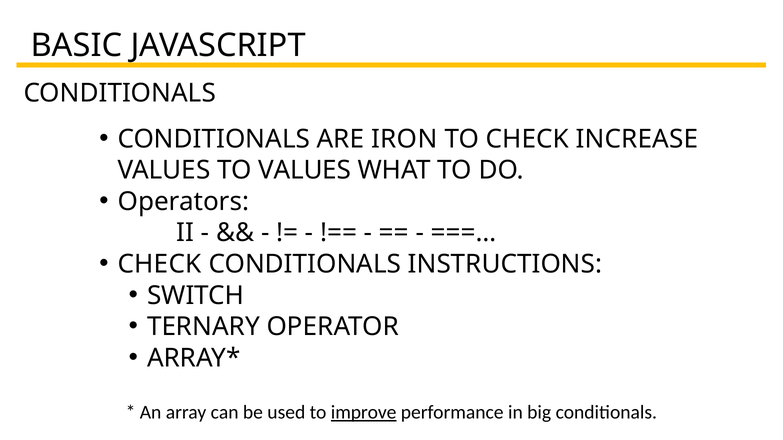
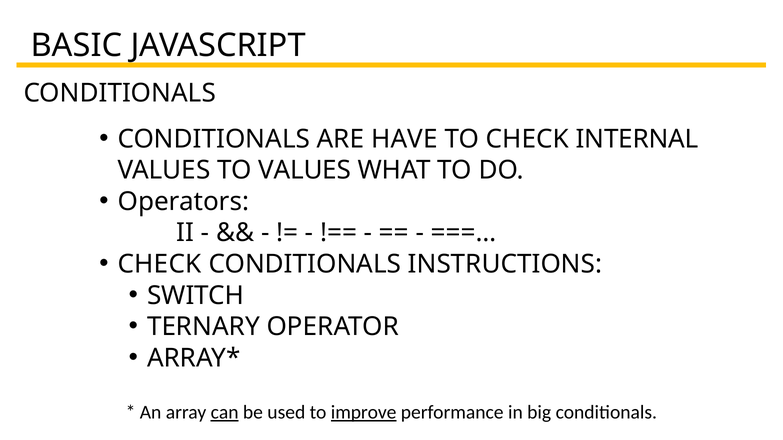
IRON: IRON -> HAVE
INCREASE: INCREASE -> INTERNAL
can underline: none -> present
